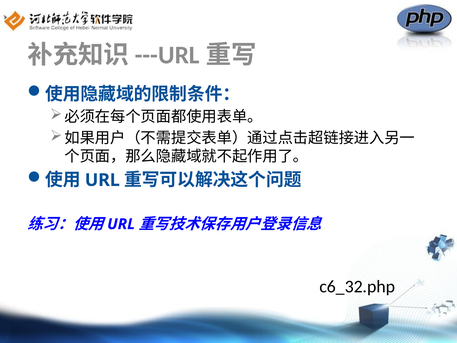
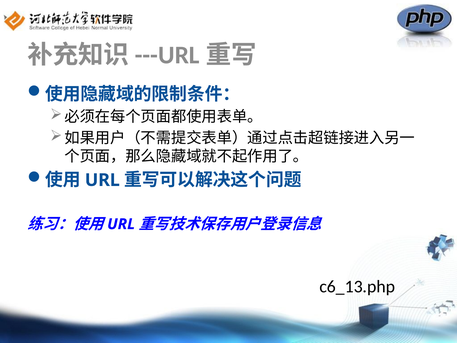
c6_32.php: c6_32.php -> c6_13.php
